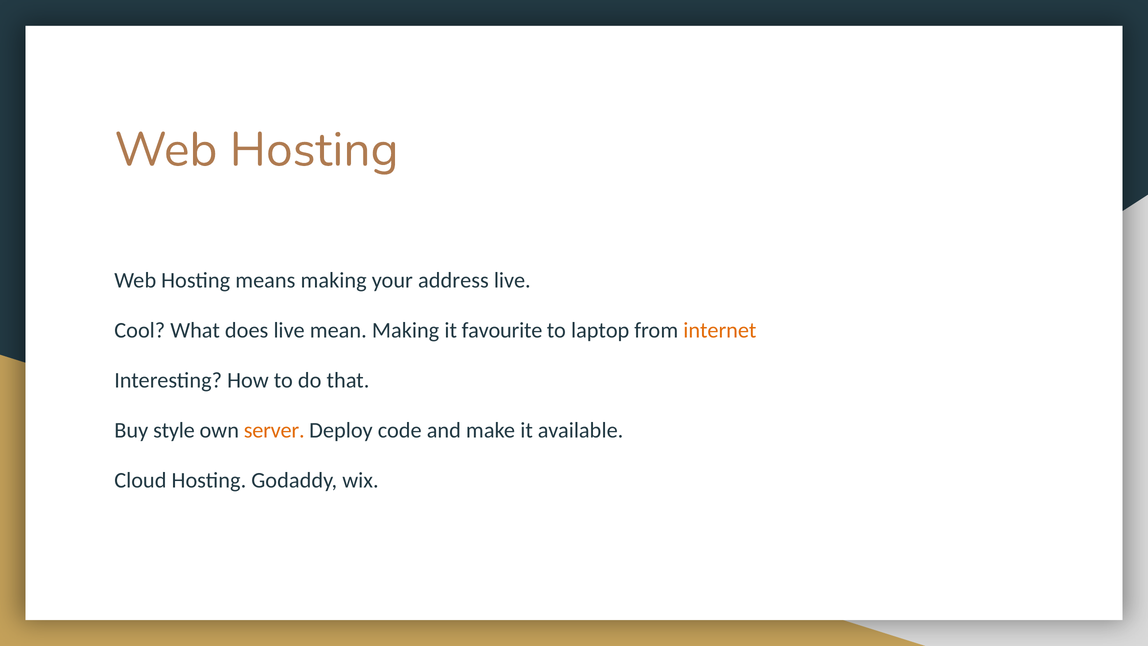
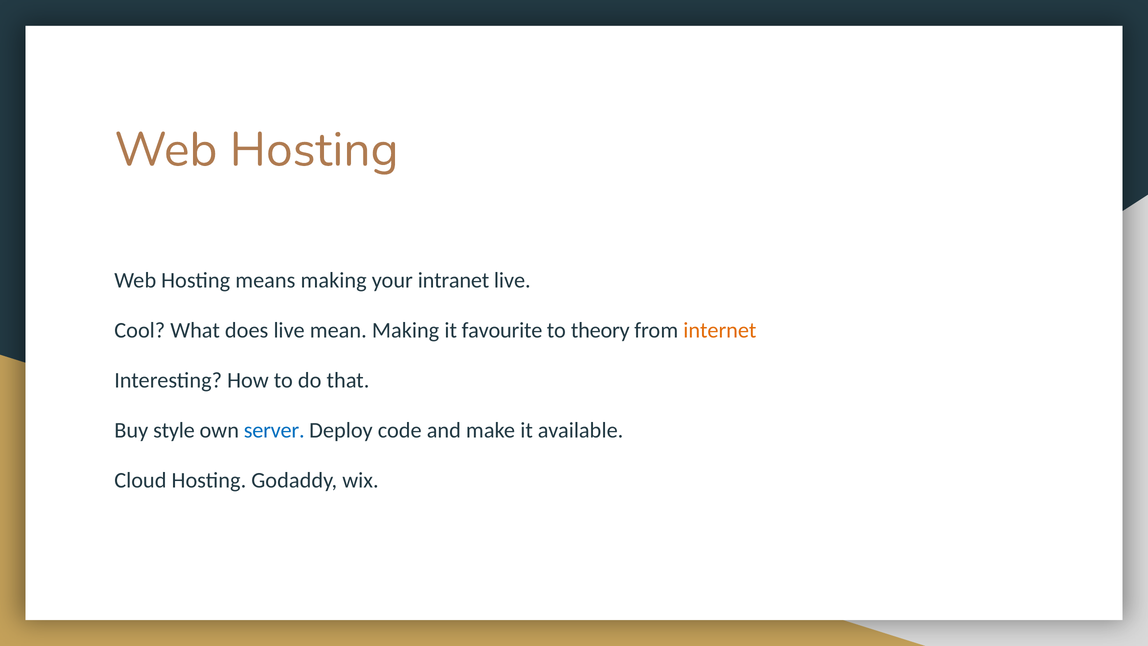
address: address -> intranet
laptop: laptop -> theory
server colour: orange -> blue
